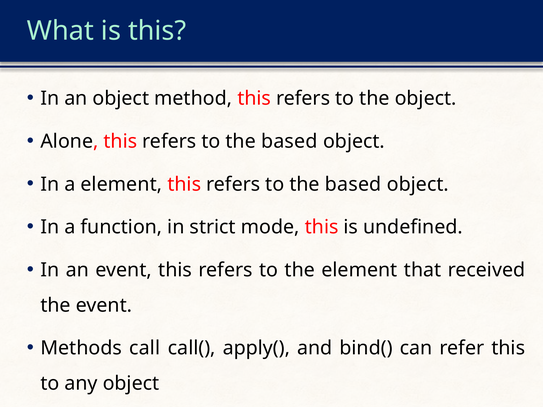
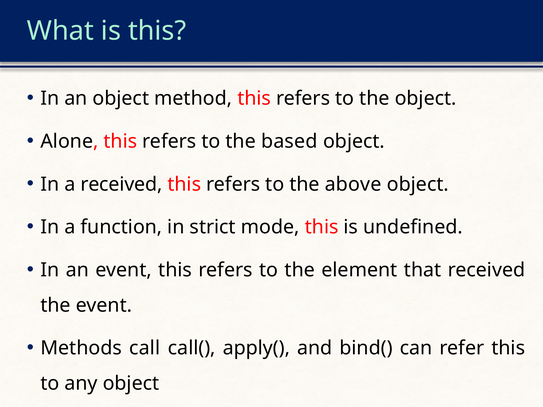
a element: element -> received
based at (353, 184): based -> above
